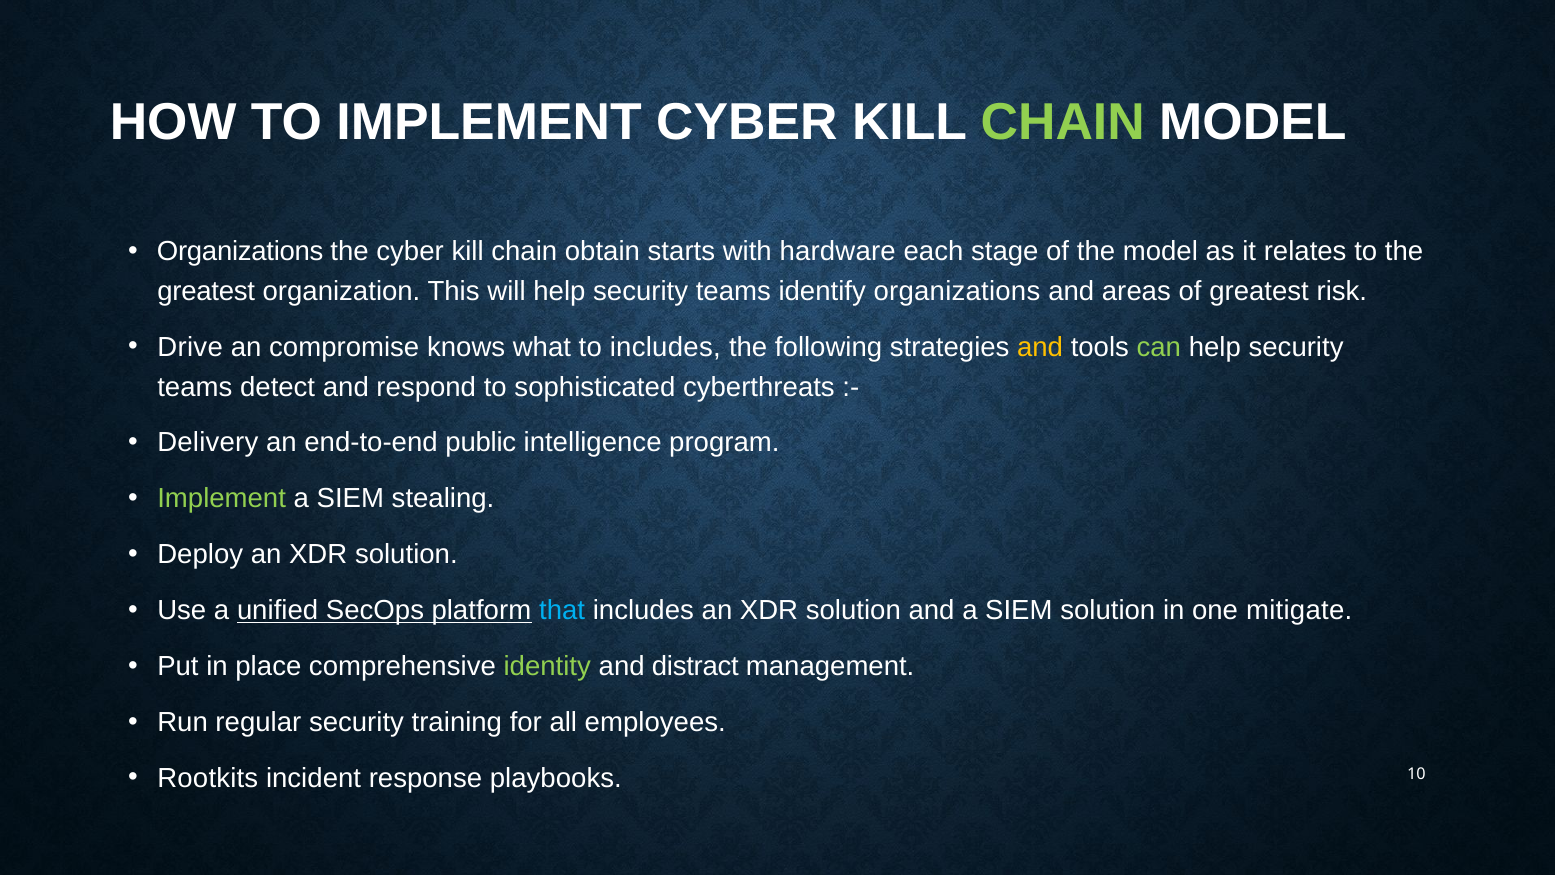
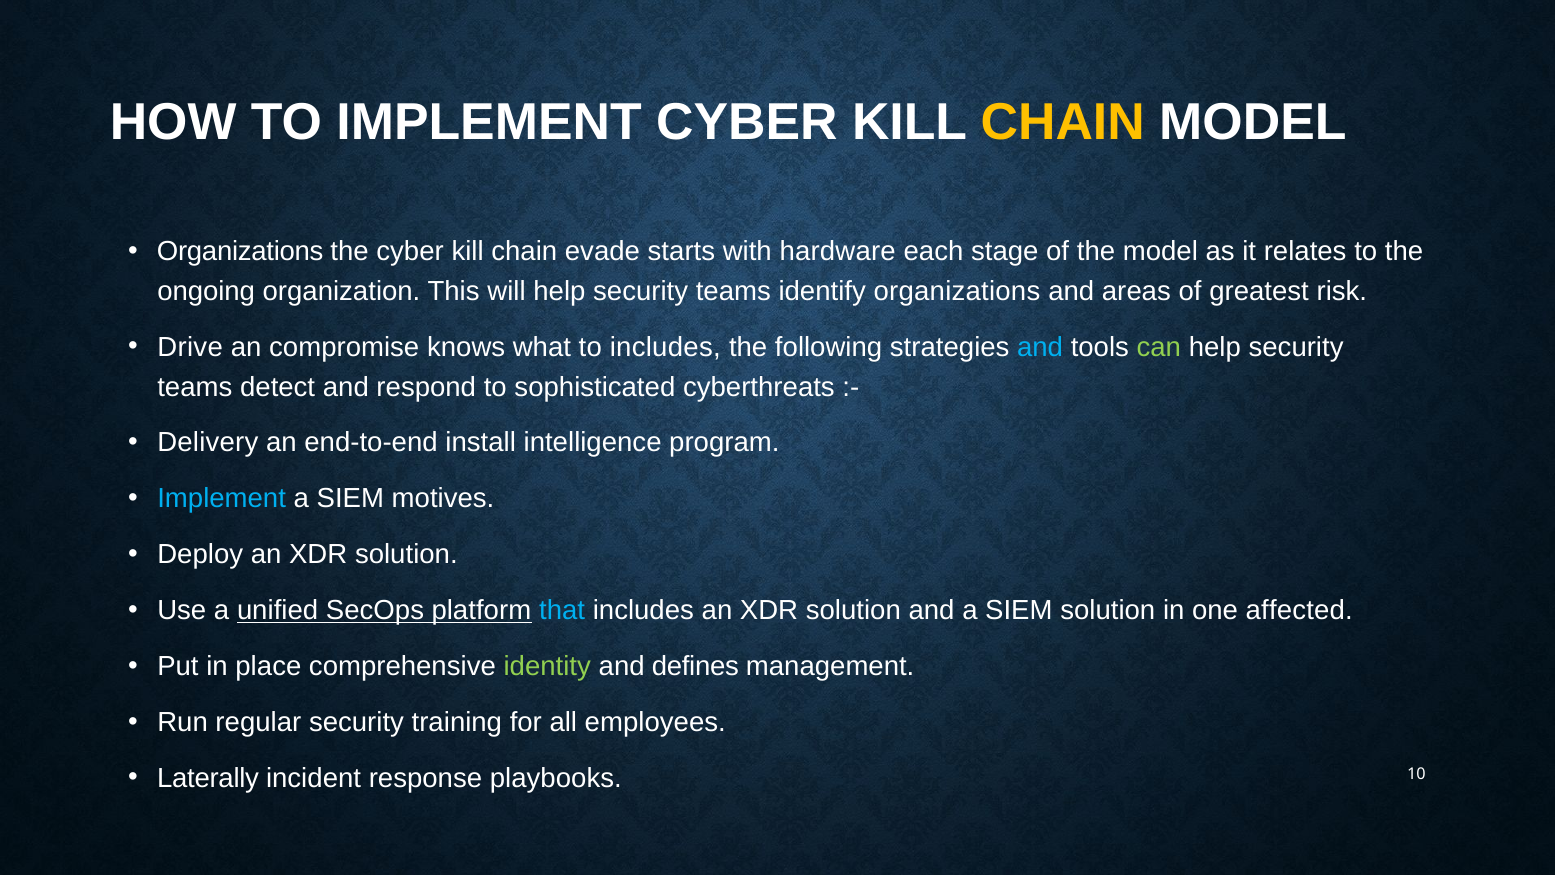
CHAIN at (1063, 122) colour: light green -> yellow
obtain: obtain -> evade
greatest at (206, 291): greatest -> ongoing
and at (1040, 347) colour: yellow -> light blue
public: public -> install
Implement at (222, 499) colour: light green -> light blue
stealing: stealing -> motives
mitigate: mitigate -> affected
distract: distract -> defines
Rootkits: Rootkits -> Laterally
